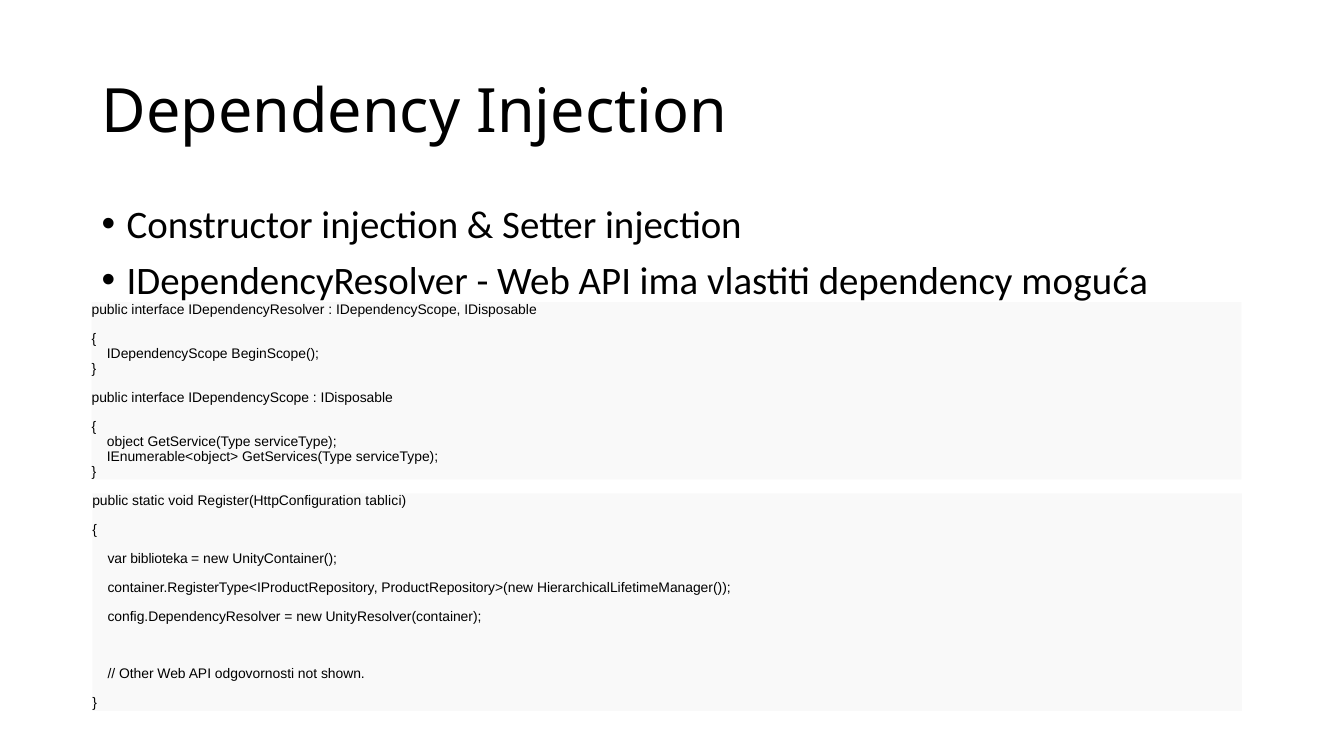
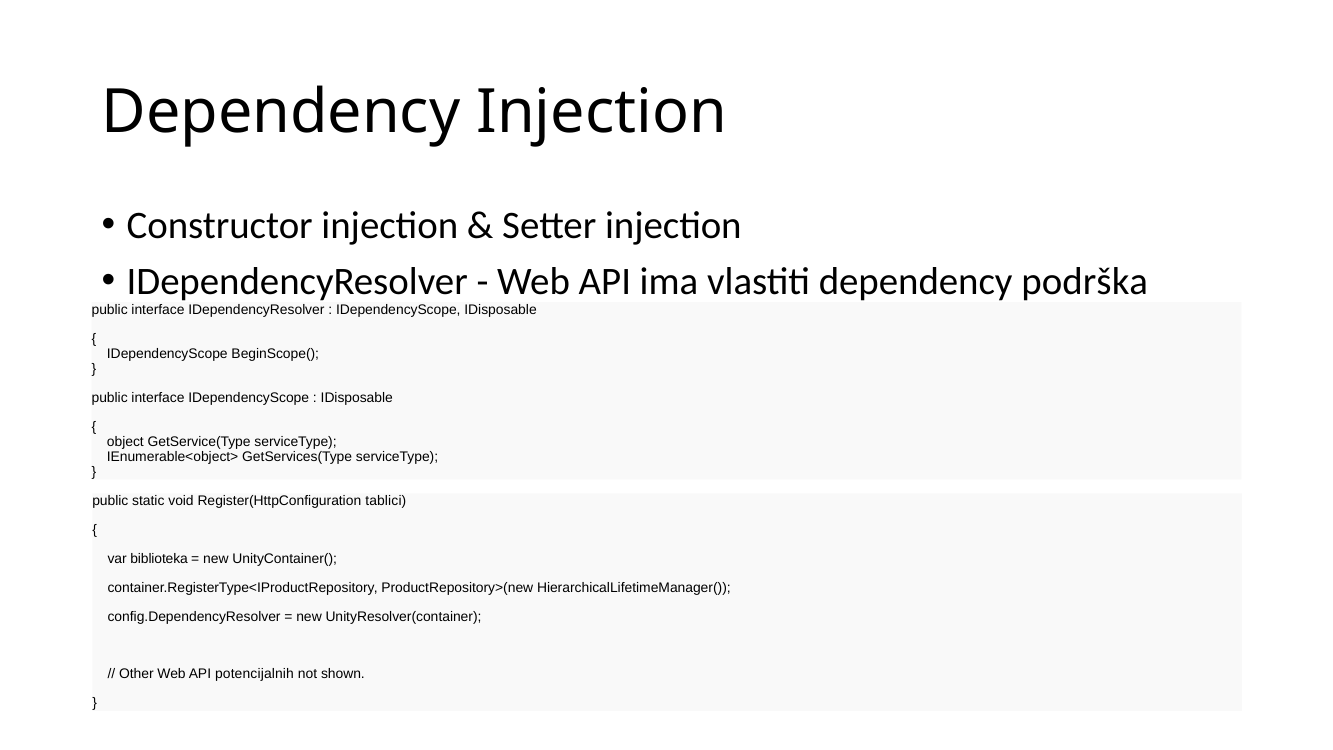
moguća: moguća -> podrška
odgovornosti: odgovornosti -> potencijalnih
